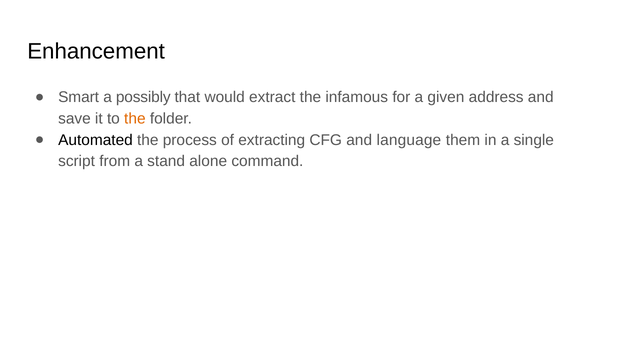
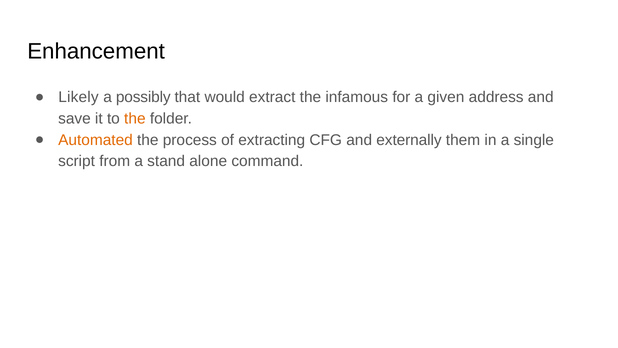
Smart: Smart -> Likely
Automated colour: black -> orange
language: language -> externally
